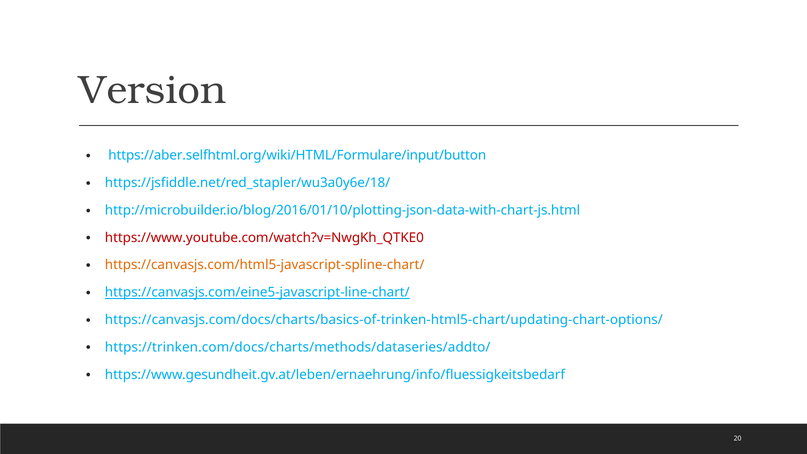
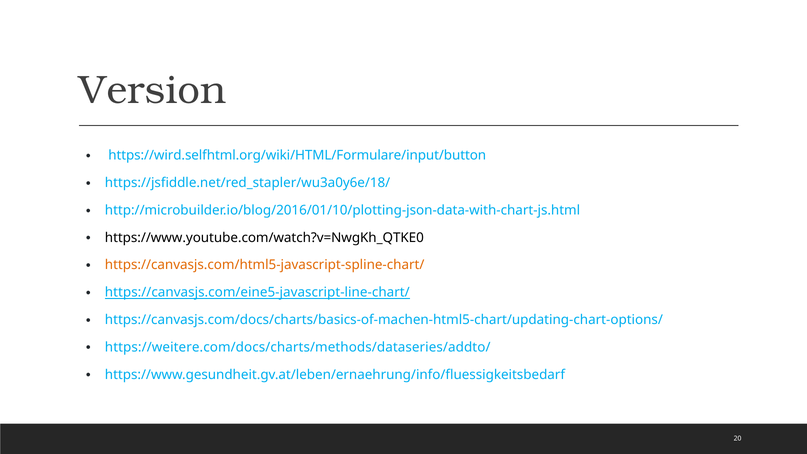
https://aber.selfhtml.org/wiki/HTML/Formulare/input/button: https://aber.selfhtml.org/wiki/HTML/Formulare/input/button -> https://wird.selfhtml.org/wiki/HTML/Formulare/input/button
https://www.youtube.com/watch?v=NwgKh_QTKE0 colour: red -> black
https://canvasjs.com/docs/charts/basics-of-trinken-html5-chart/updating-chart-options/: https://canvasjs.com/docs/charts/basics-of-trinken-html5-chart/updating-chart-options/ -> https://canvasjs.com/docs/charts/basics-of-machen-html5-chart/updating-chart-options/
https://trinken.com/docs/charts/methods/dataseries/addto/: https://trinken.com/docs/charts/methods/dataseries/addto/ -> https://weitere.com/docs/charts/methods/dataseries/addto/
